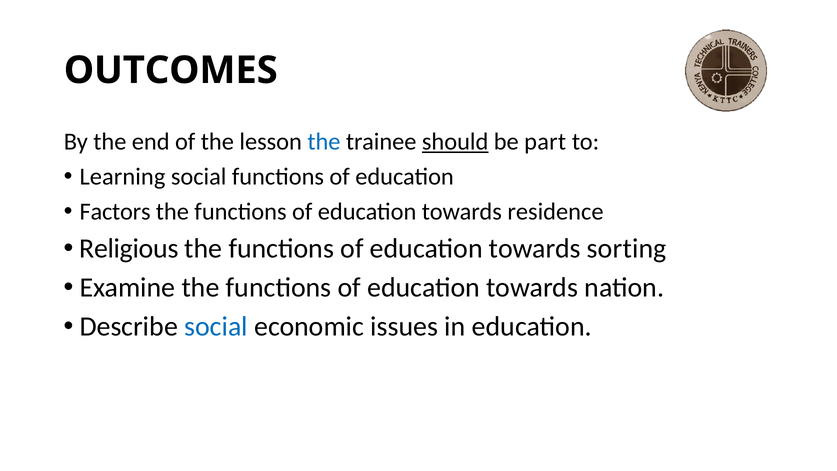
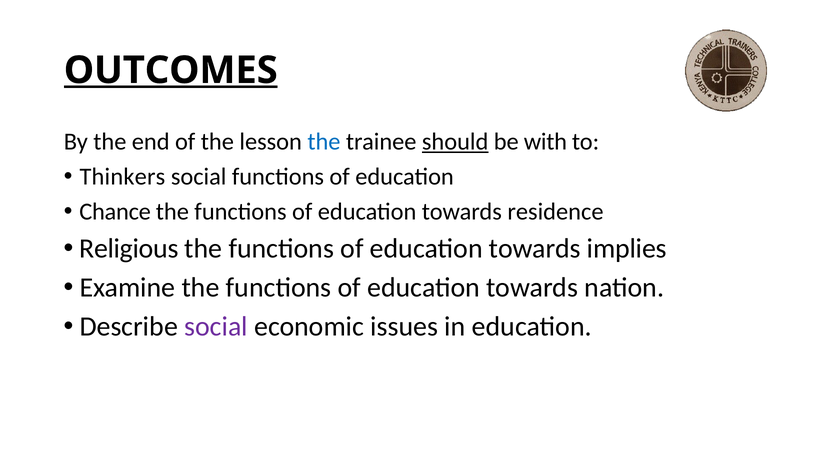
OUTCOMES underline: none -> present
part: part -> with
Learning: Learning -> Thinkers
Factors: Factors -> Chance
sorting: sorting -> implies
social at (216, 326) colour: blue -> purple
